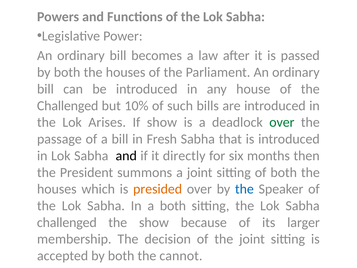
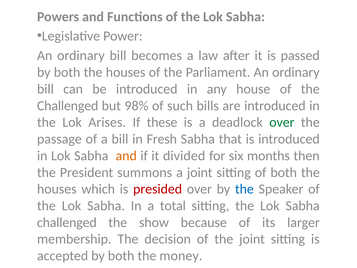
10%: 10% -> 98%
If show: show -> these
and at (126, 156) colour: black -> orange
directly: directly -> divided
presided colour: orange -> red
a both: both -> total
cannot: cannot -> money
